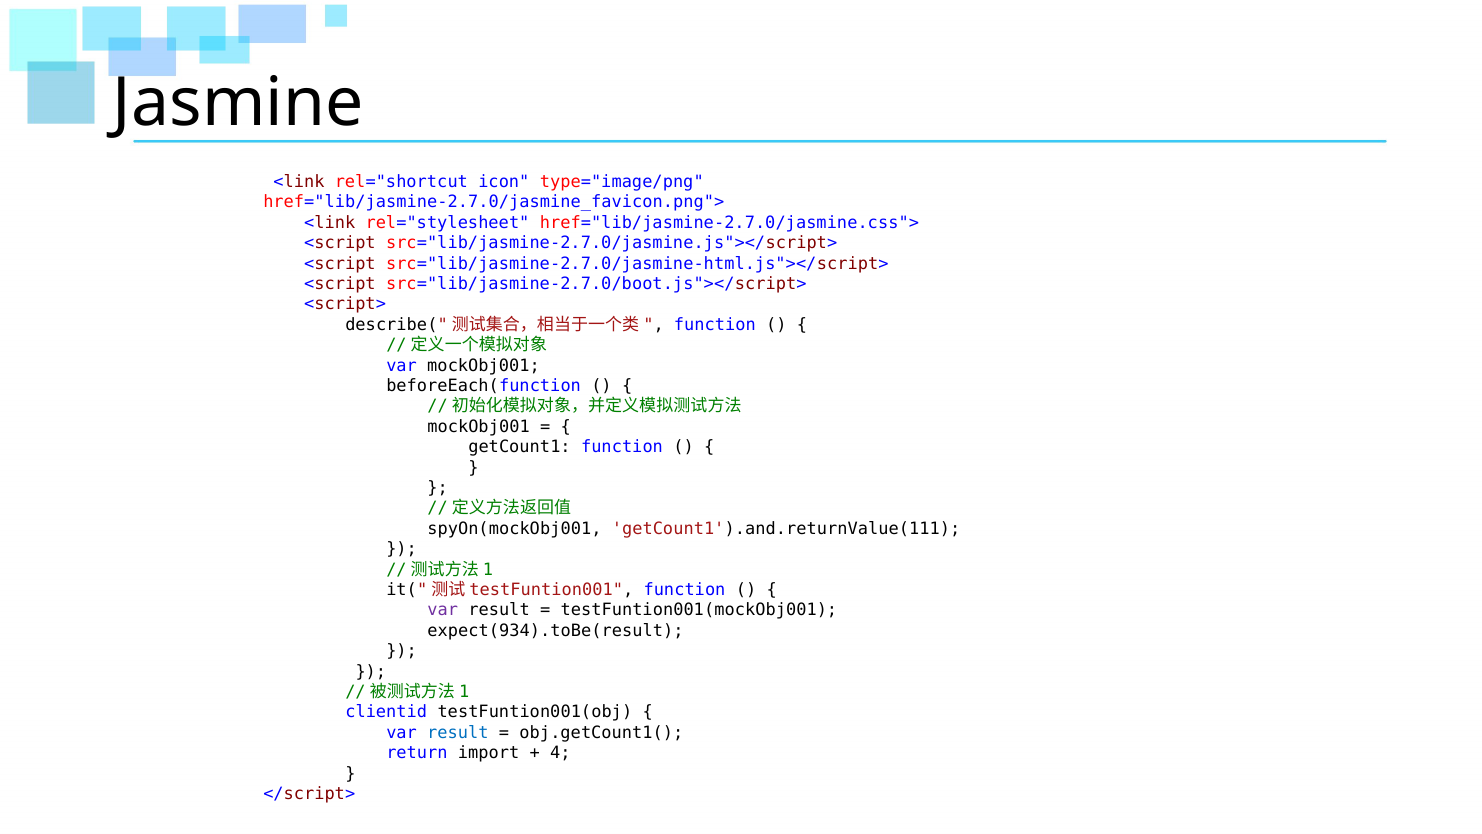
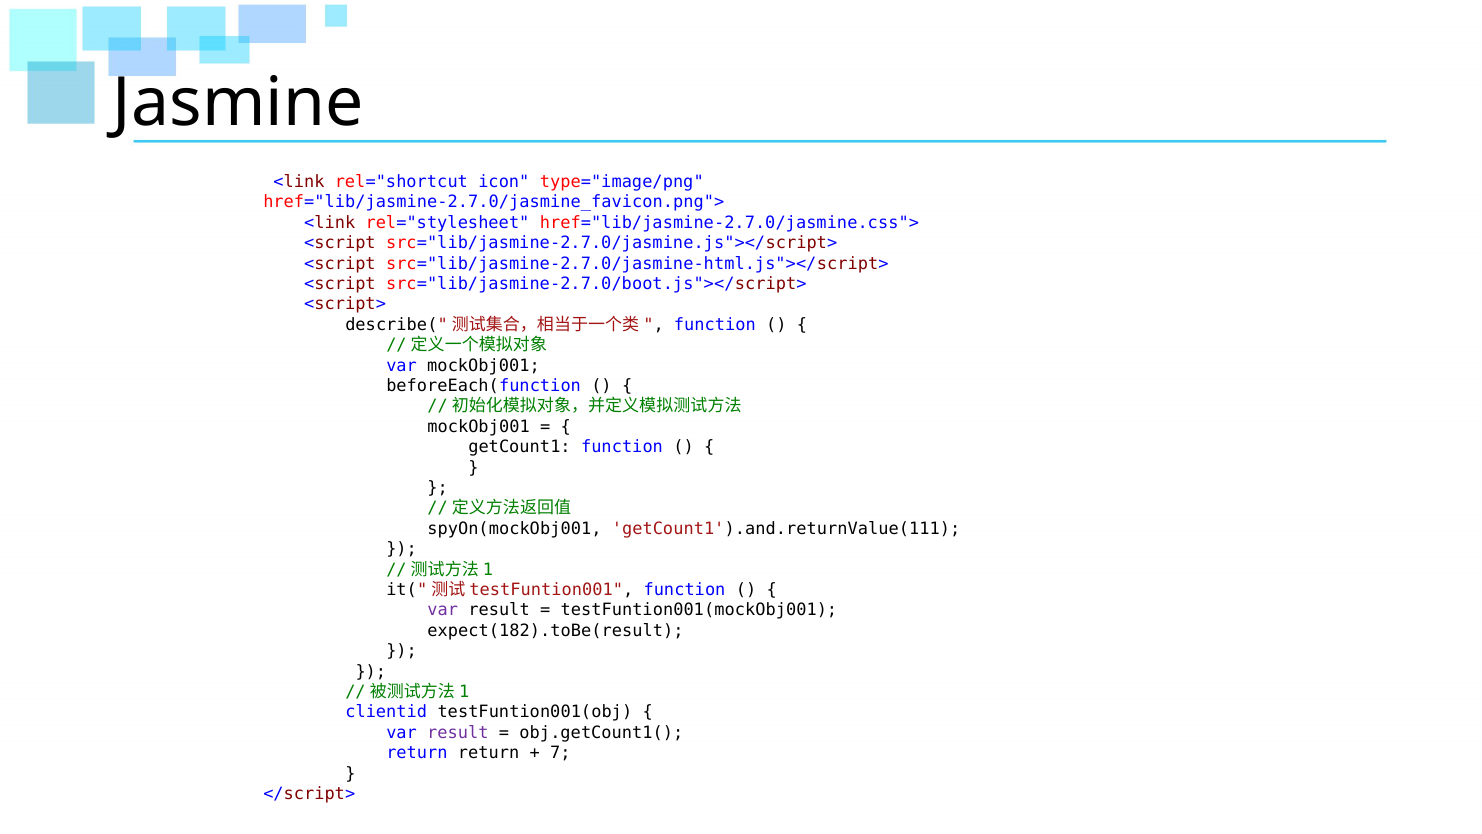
expect(934).toBe(result: expect(934).toBe(result -> expect(182).toBe(result
result at (458, 732) colour: blue -> purple
return import: import -> return
4: 4 -> 7
